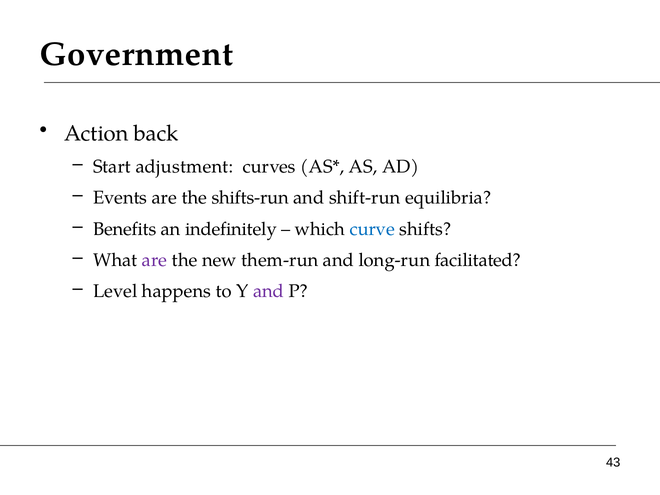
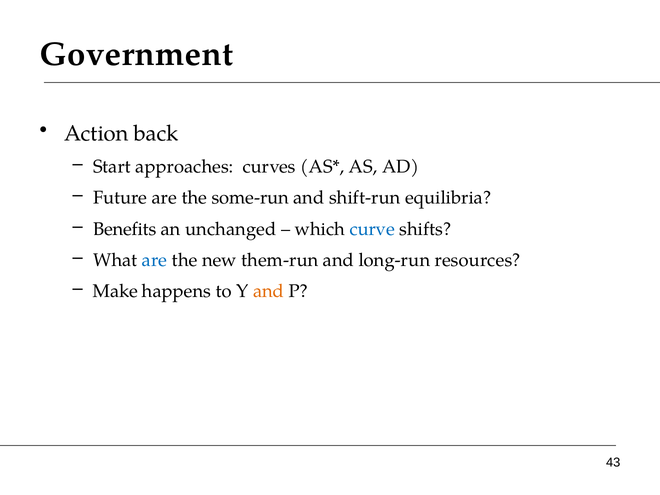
adjustment: adjustment -> approaches
Events: Events -> Future
shifts-run: shifts-run -> some-run
indefinitely: indefinitely -> unchanged
are at (155, 260) colour: purple -> blue
facilitated: facilitated -> resources
Level: Level -> Make
and at (269, 291) colour: purple -> orange
